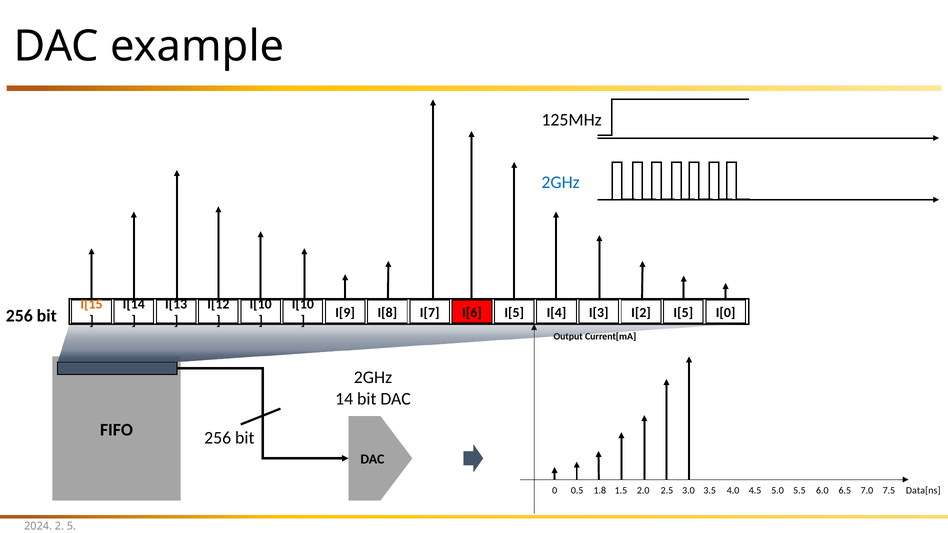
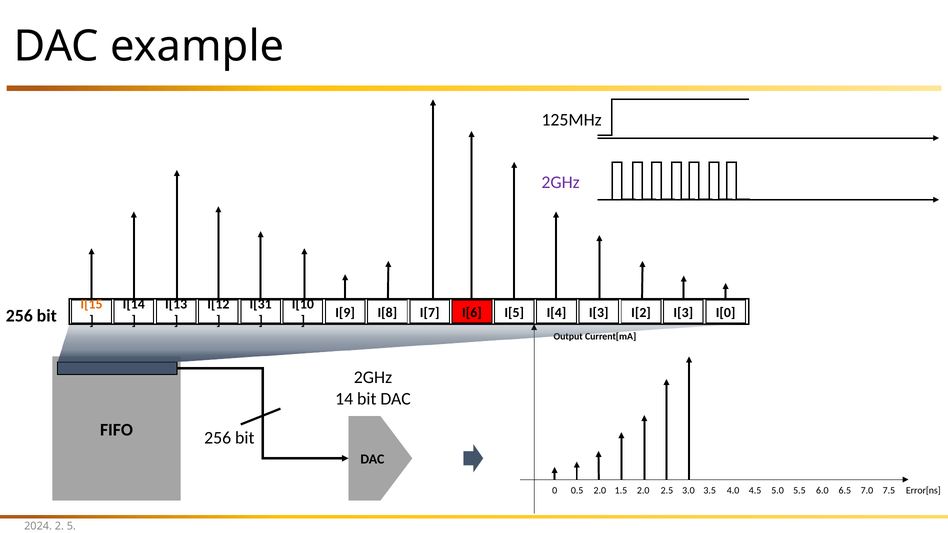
2GHz at (561, 182) colour: blue -> purple
I[10 at (261, 304): I[10 -> I[31
I[2 I[5: I[5 -> I[3
Data[ns: Data[ns -> Error[ns
0.5 1.8: 1.8 -> 2.0
